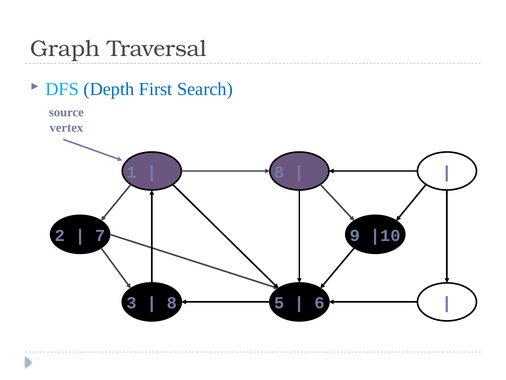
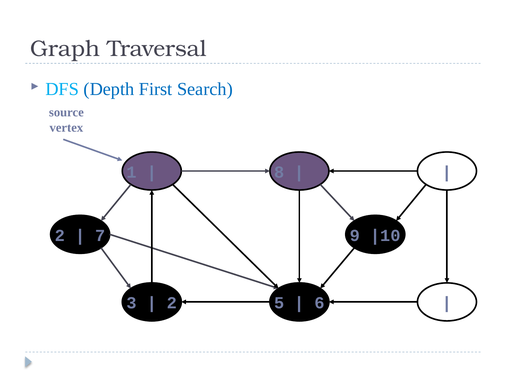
8 at (172, 303): 8 -> 2
